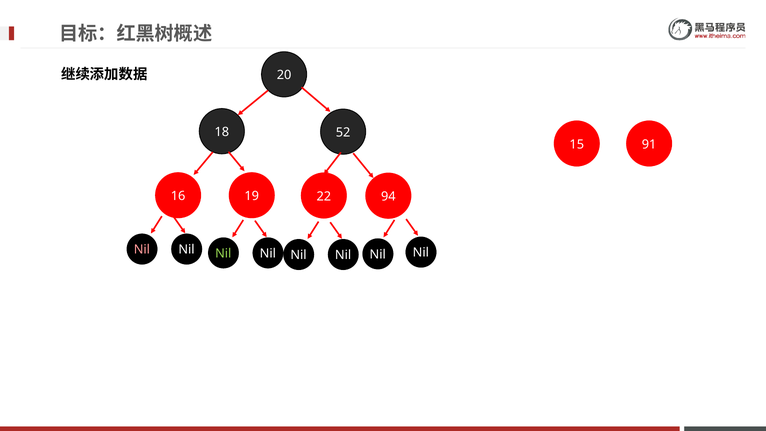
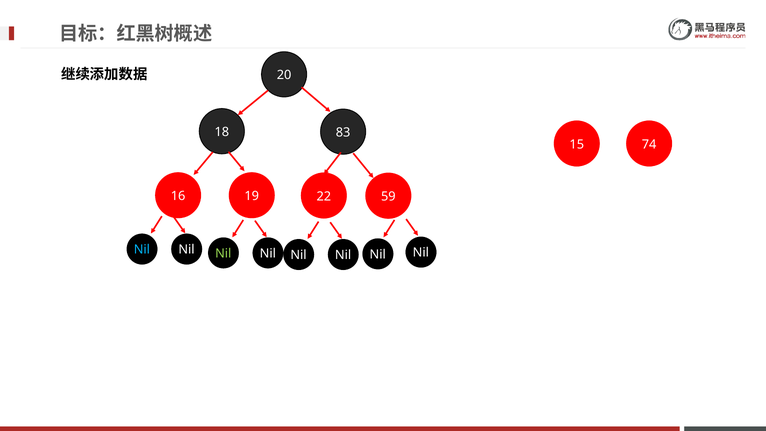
52: 52 -> 83
91: 91 -> 74
94: 94 -> 59
Nil at (142, 250) colour: pink -> light blue
